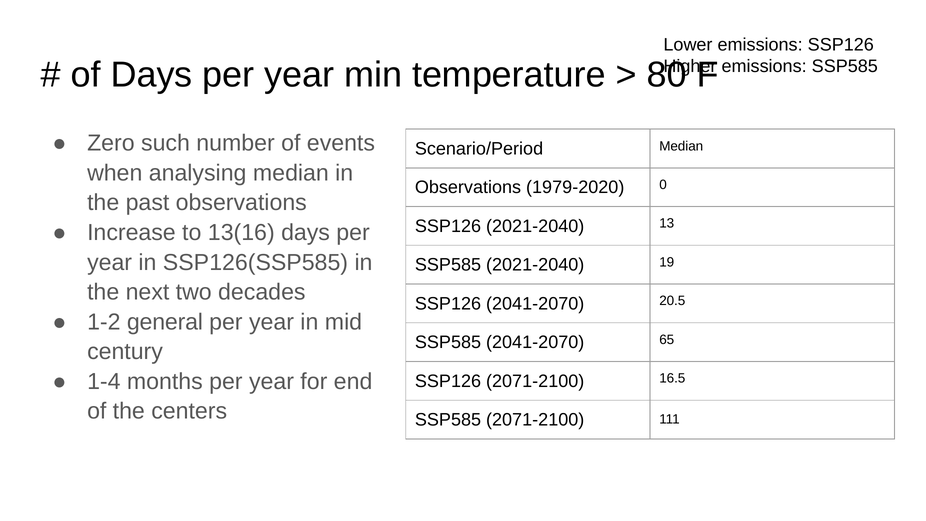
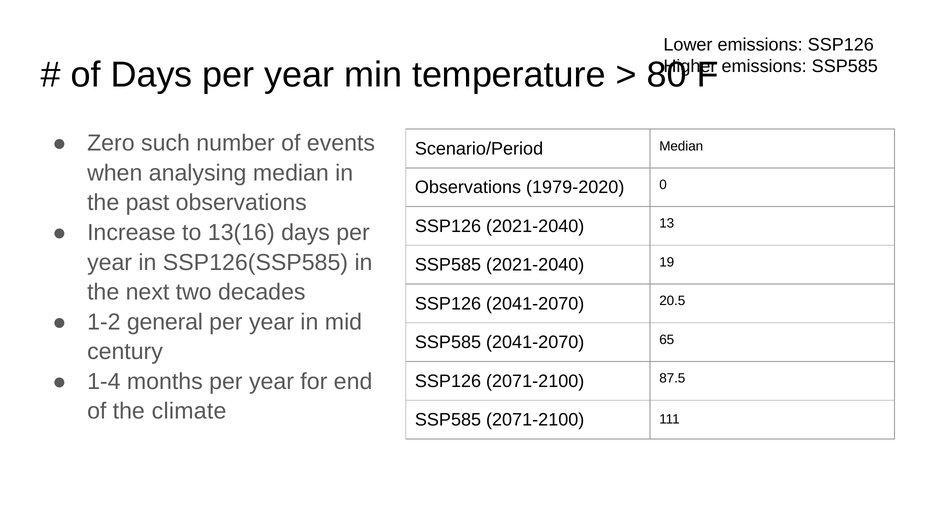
16.5: 16.5 -> 87.5
centers: centers -> climate
